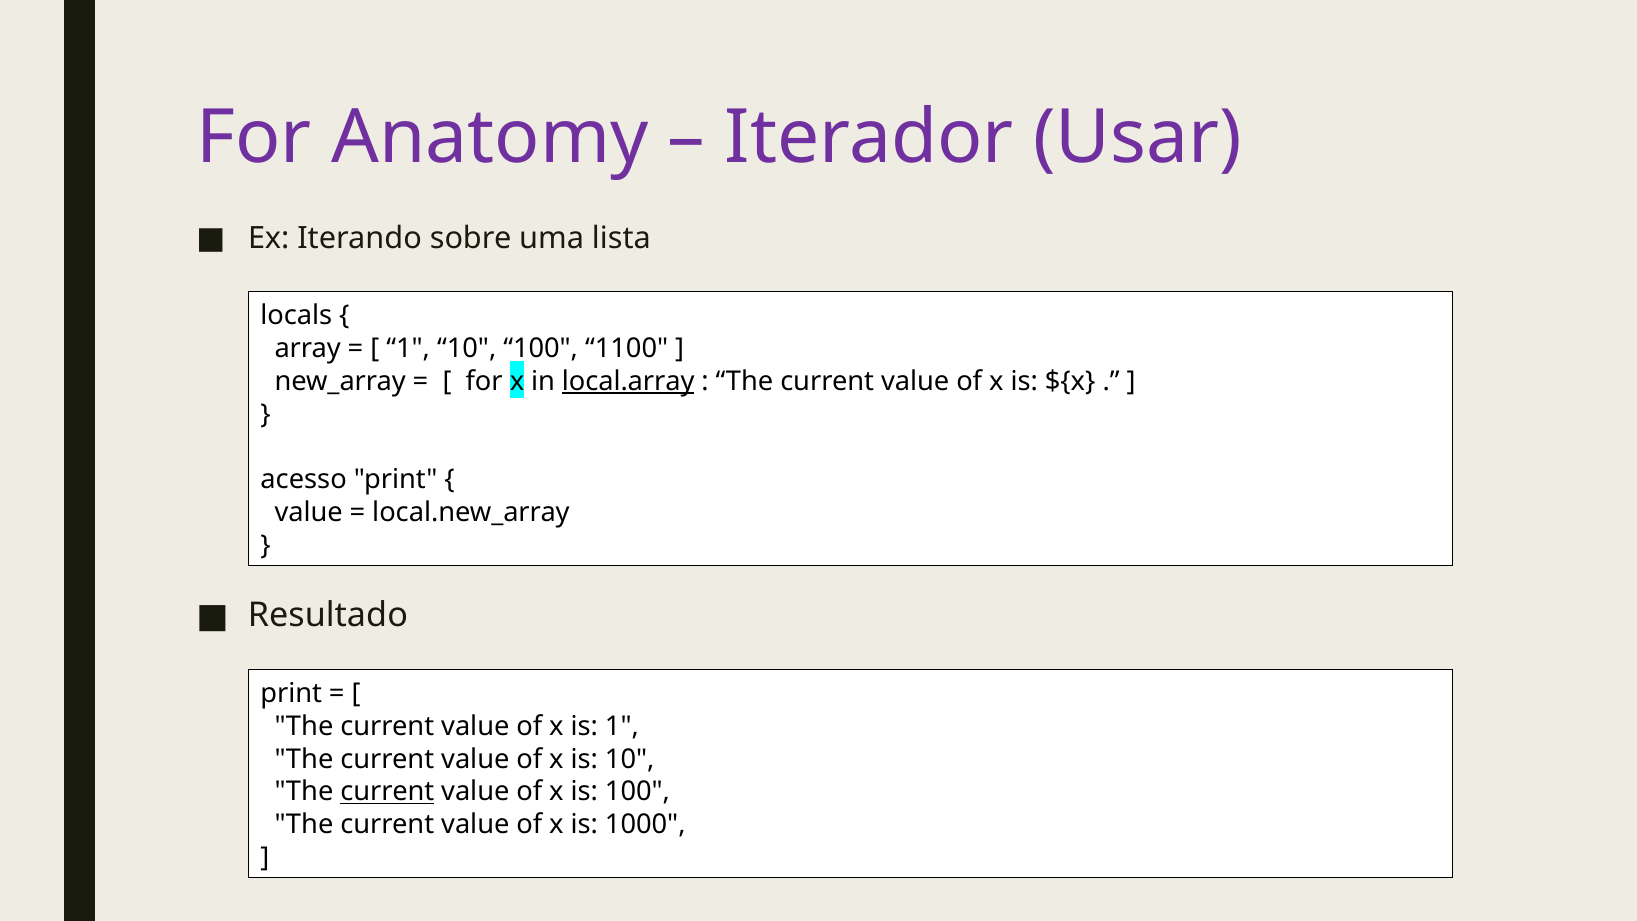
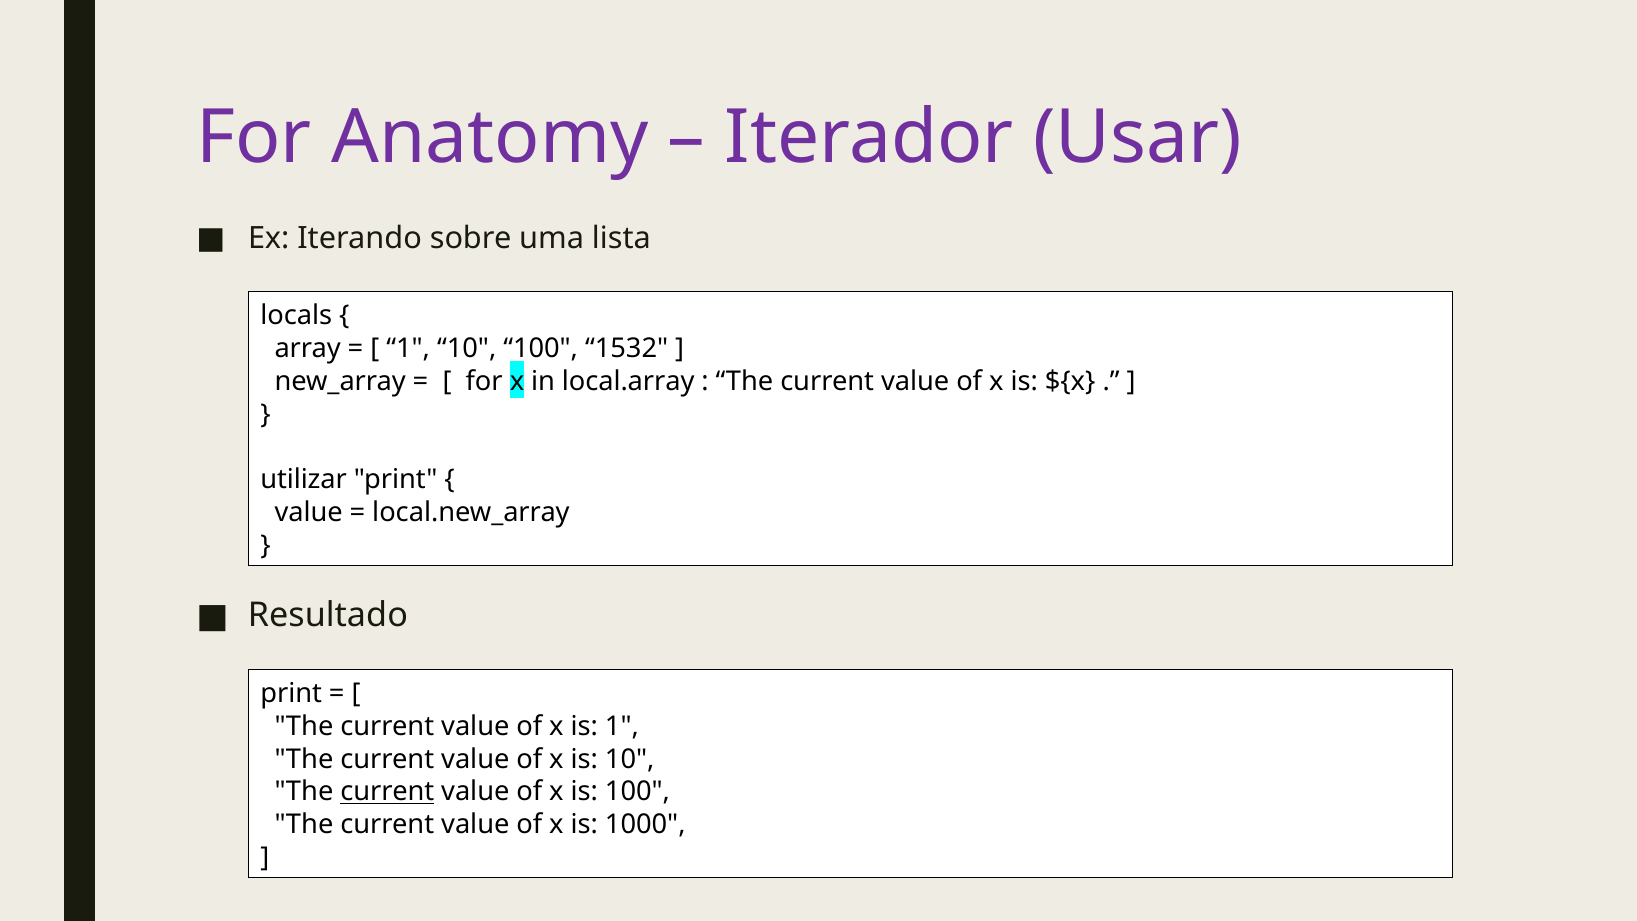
1100: 1100 -> 1532
local.array underline: present -> none
acesso: acesso -> utilizar
